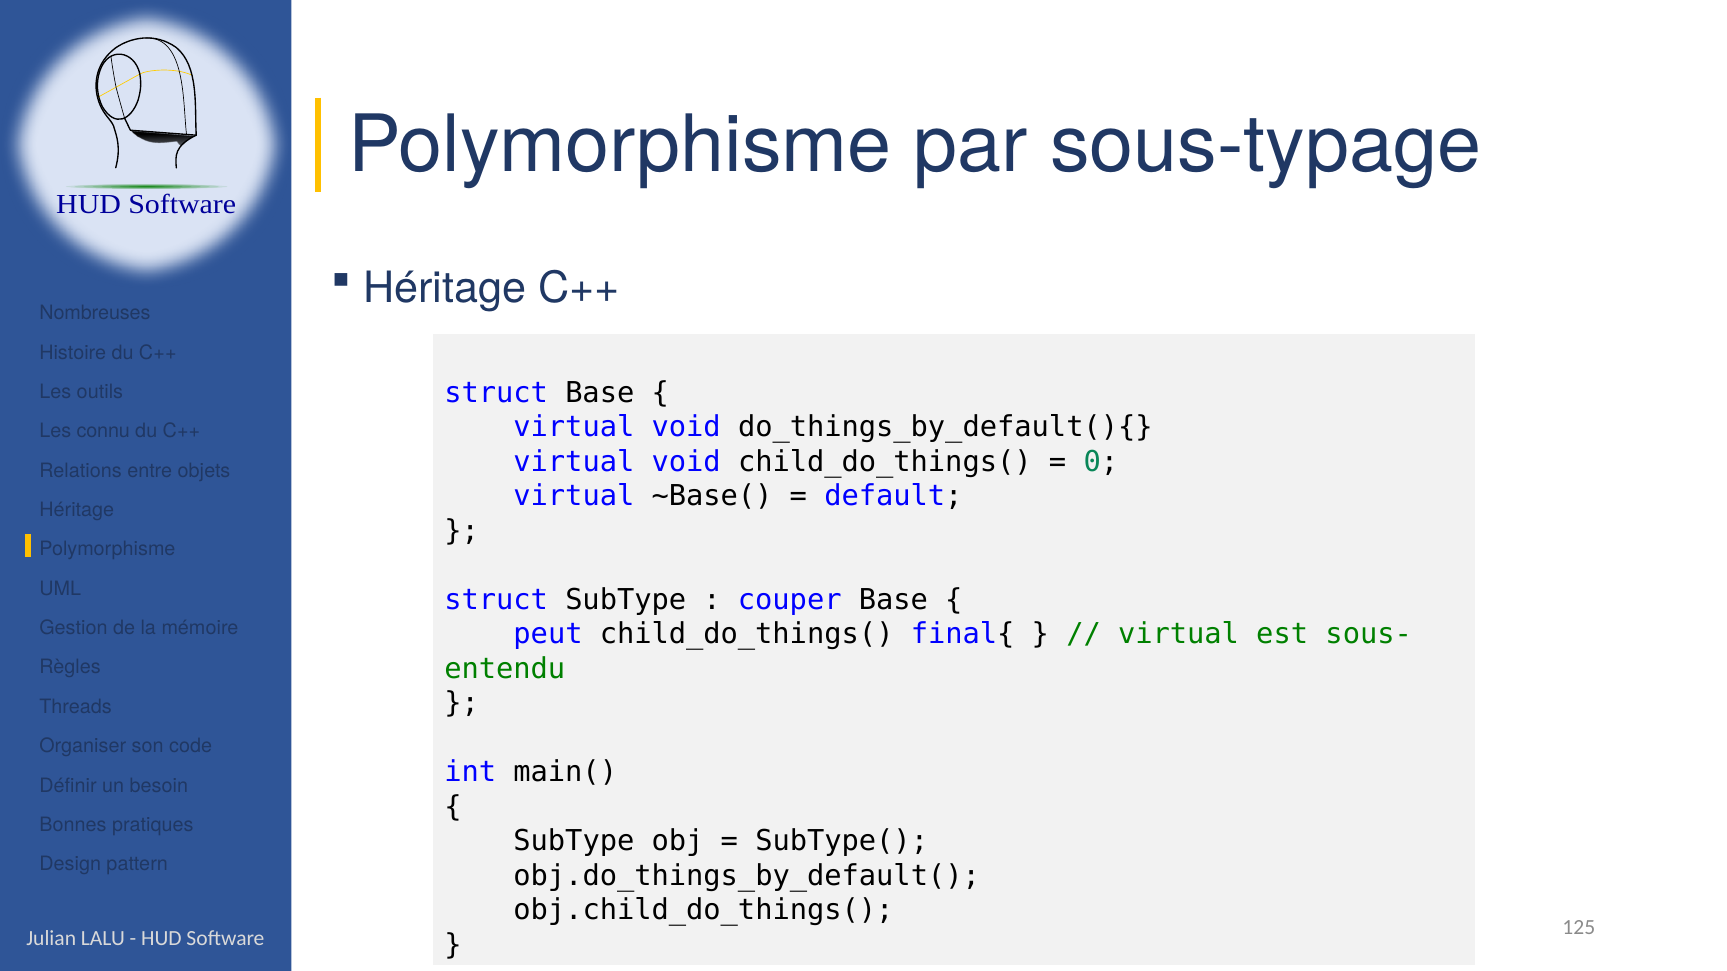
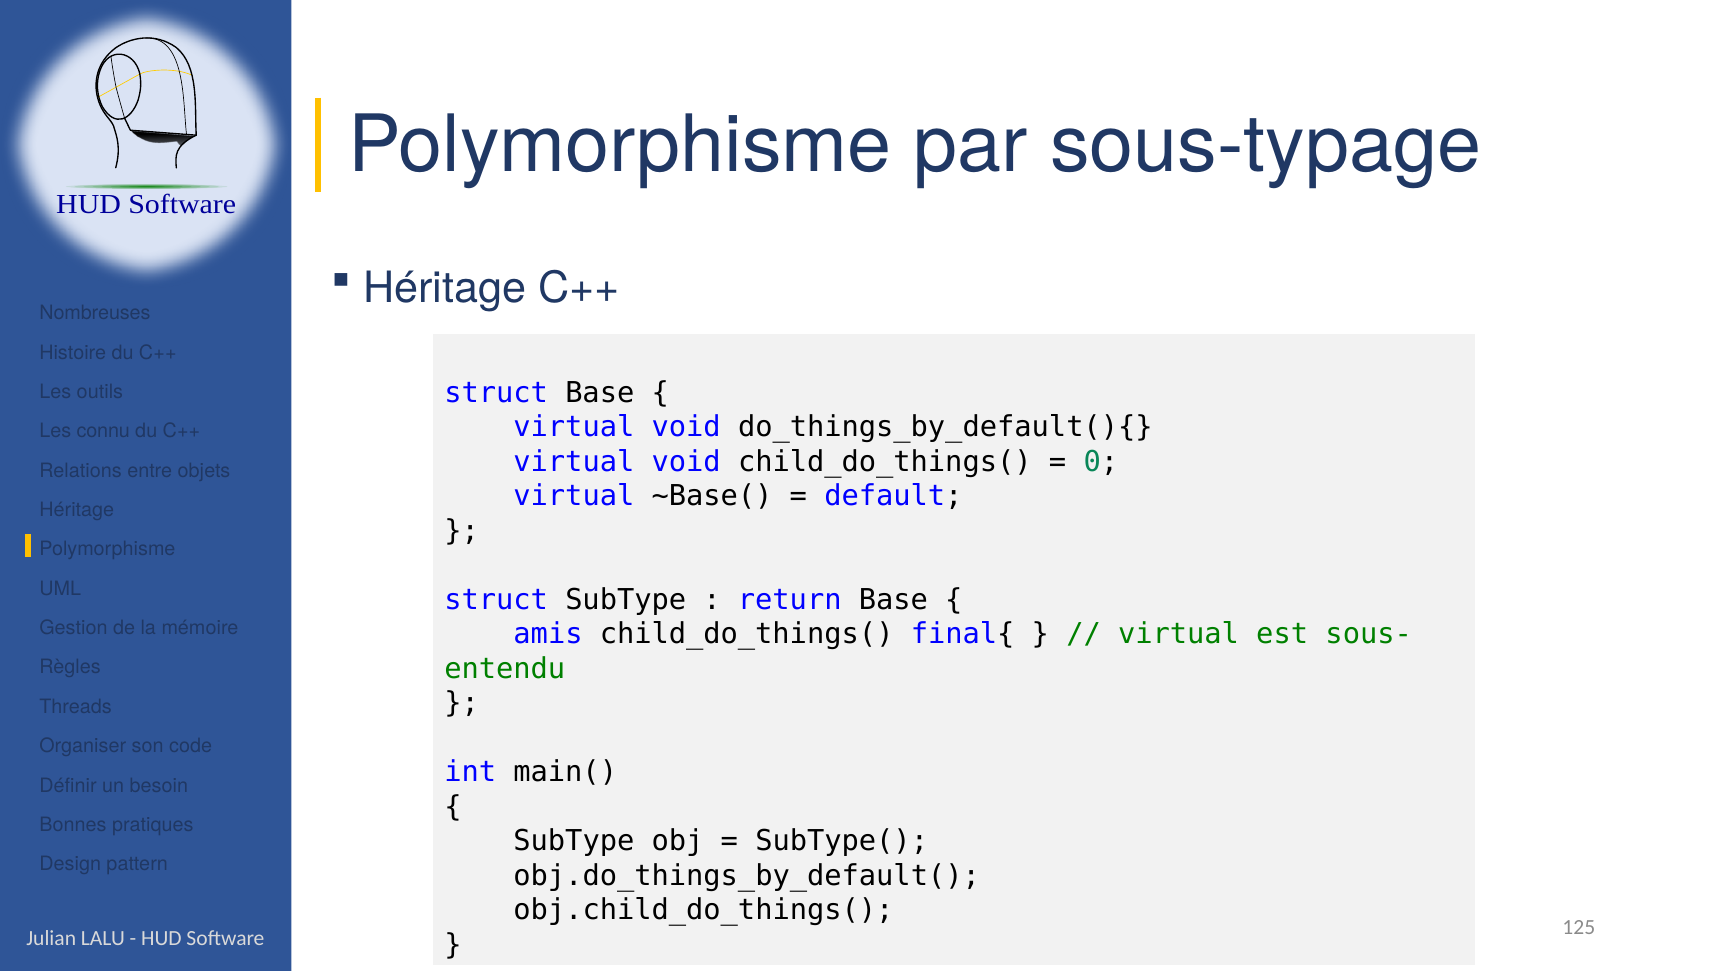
couper: couper -> return
peut: peut -> amis
